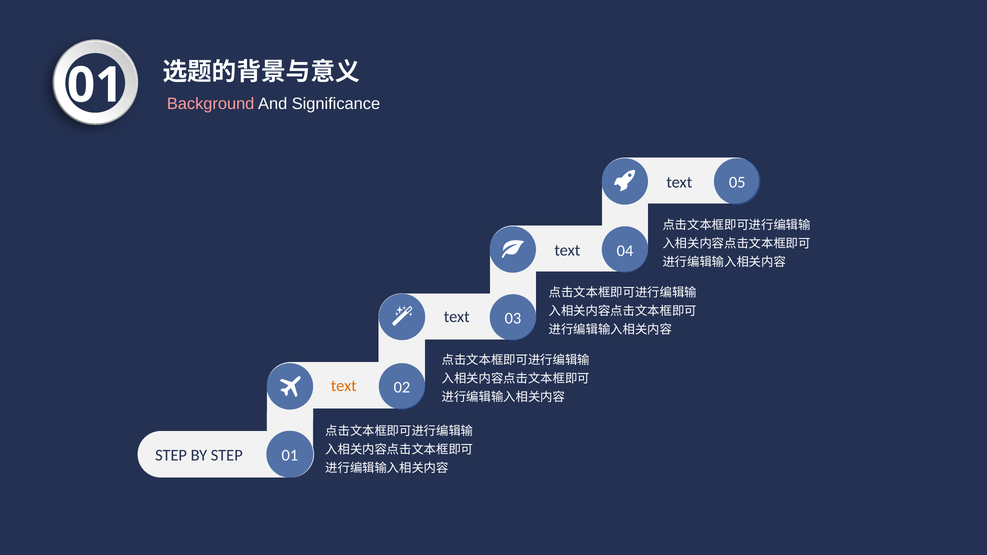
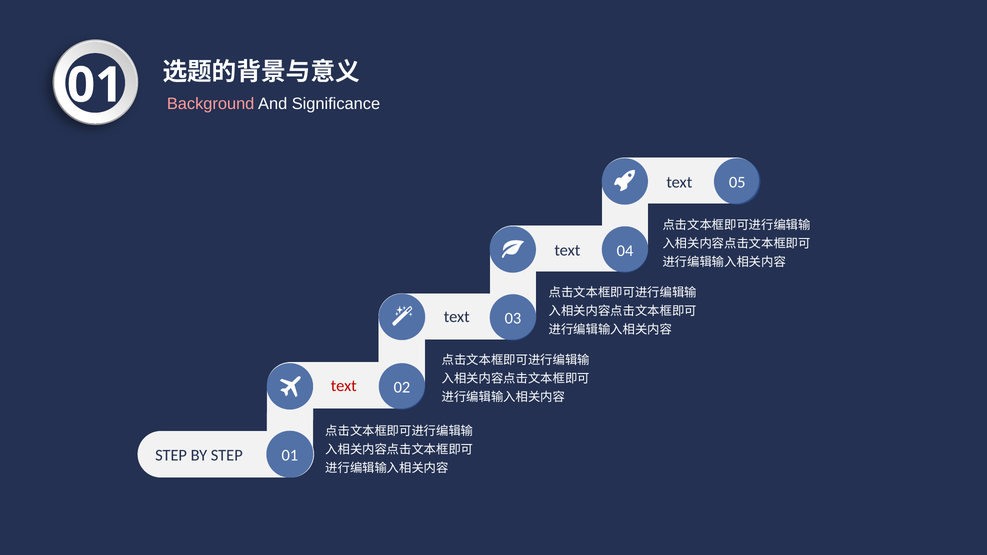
text at (344, 386) colour: orange -> red
